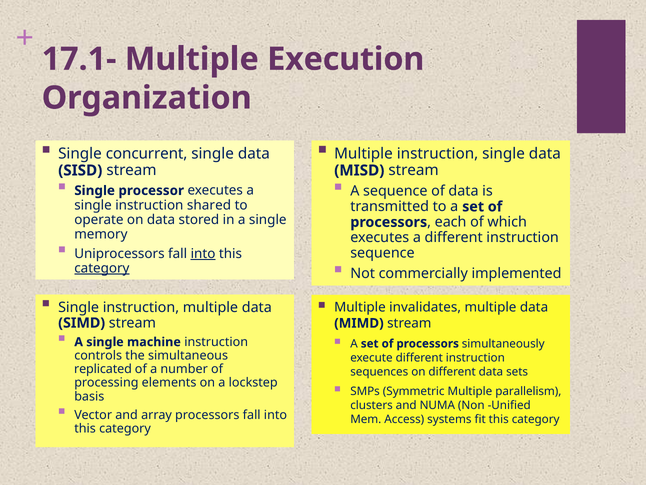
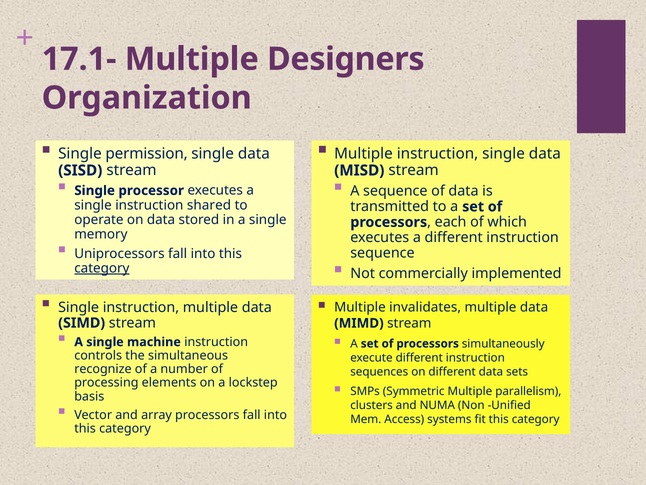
Execution: Execution -> Designers
concurrent: concurrent -> permission
into at (203, 253) underline: present -> none
replicated: replicated -> recognize
